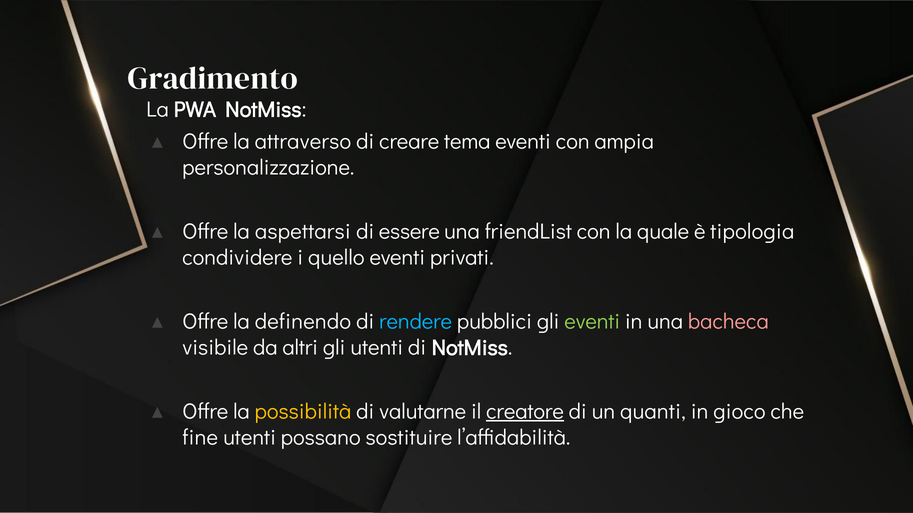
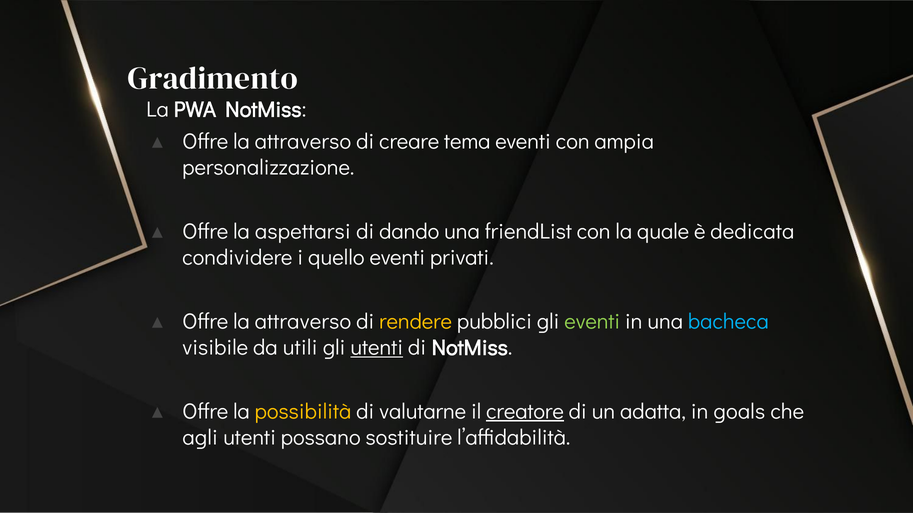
essere: essere -> dando
tipologia: tipologia -> dedicata
definendo at (303, 322): definendo -> attraverso
rendere colour: light blue -> yellow
bacheca colour: pink -> light blue
altri: altri -> utili
utenti at (377, 348) underline: none -> present
quanti: quanti -> adatta
gioco: gioco -> goals
fine: fine -> agli
